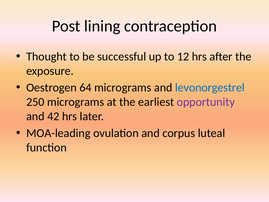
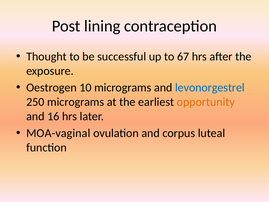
12: 12 -> 67
64: 64 -> 10
opportunity colour: purple -> orange
42: 42 -> 16
MOA-leading: MOA-leading -> MOA-vaginal
